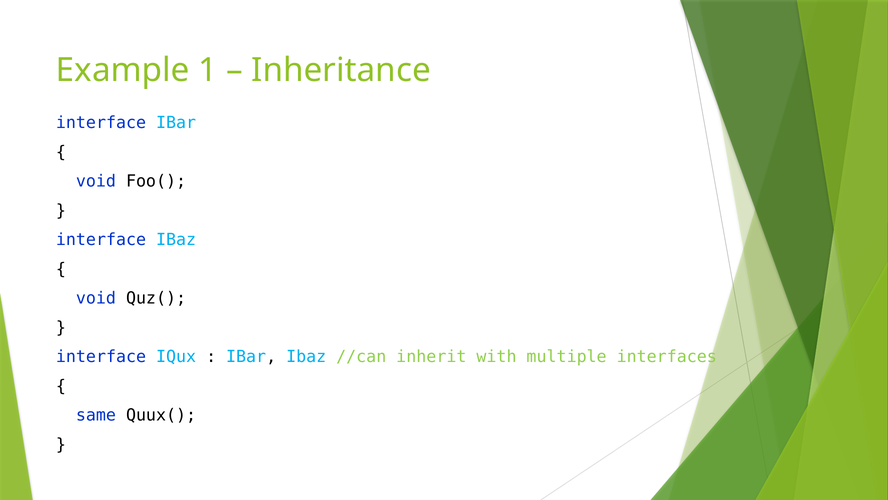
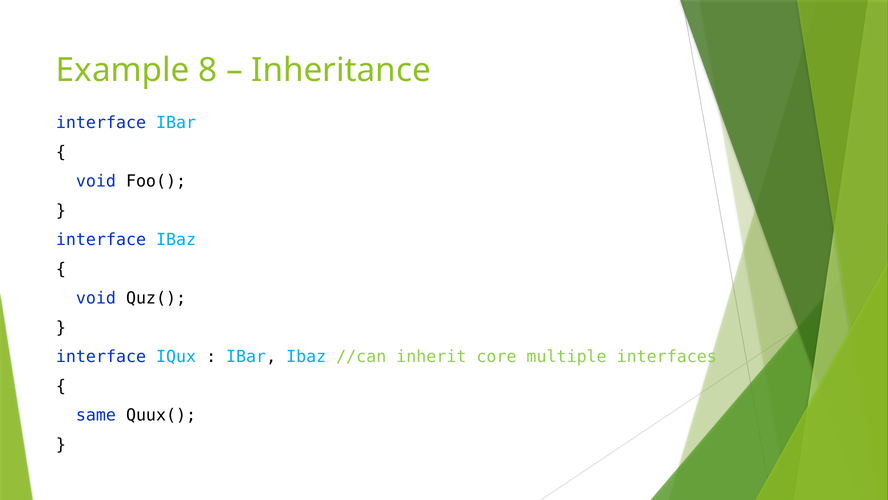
1: 1 -> 8
with: with -> core
